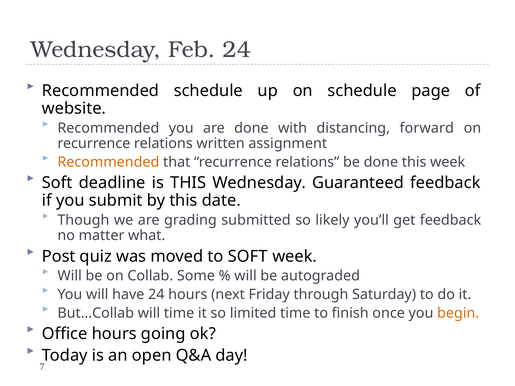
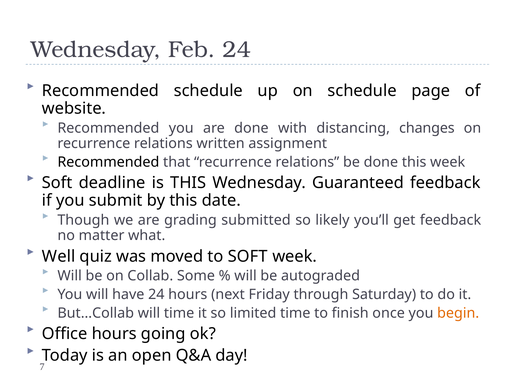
forward: forward -> changes
Recommended at (108, 162) colour: orange -> black
Post: Post -> Well
